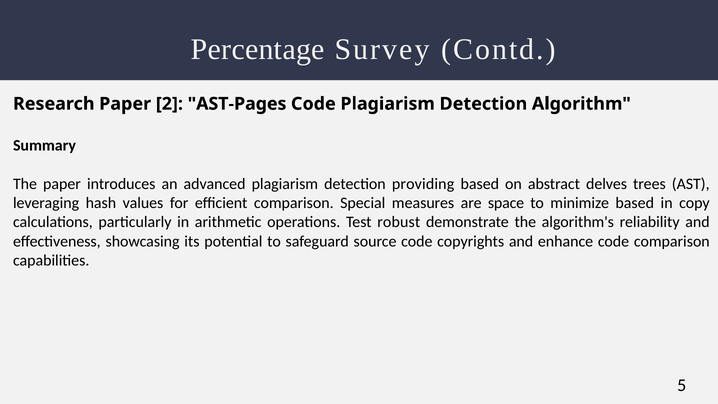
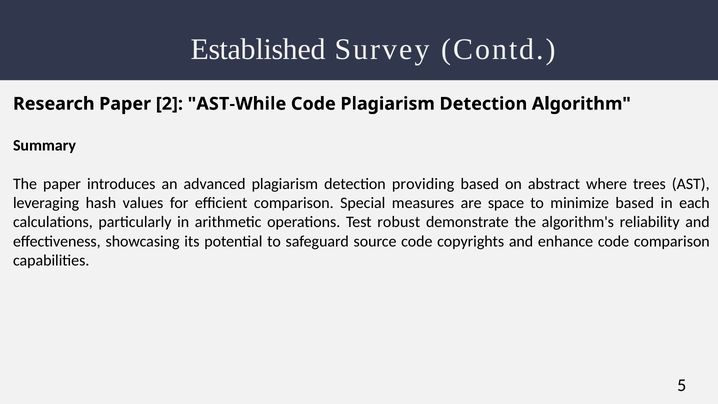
Percentage: Percentage -> Established
AST-Pages: AST-Pages -> AST-While
delves: delves -> where
copy: copy -> each
